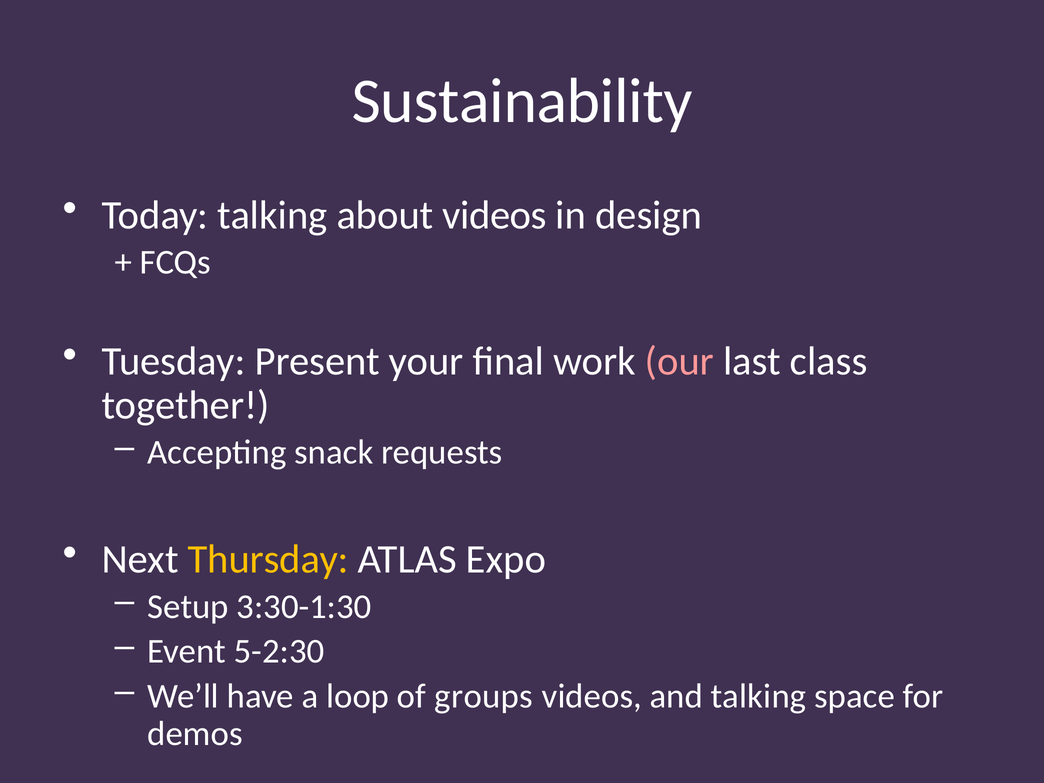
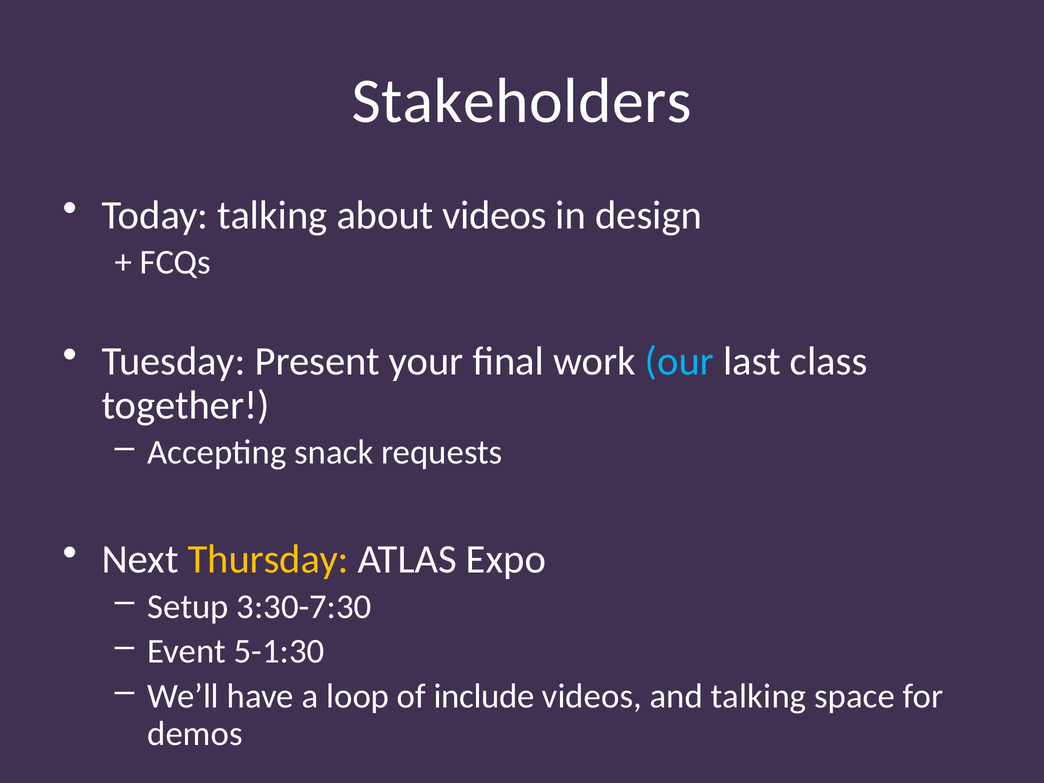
Sustainability: Sustainability -> Stakeholders
our colour: pink -> light blue
3:30-1:30: 3:30-1:30 -> 3:30-7:30
5-2:30: 5-2:30 -> 5-1:30
groups: groups -> include
